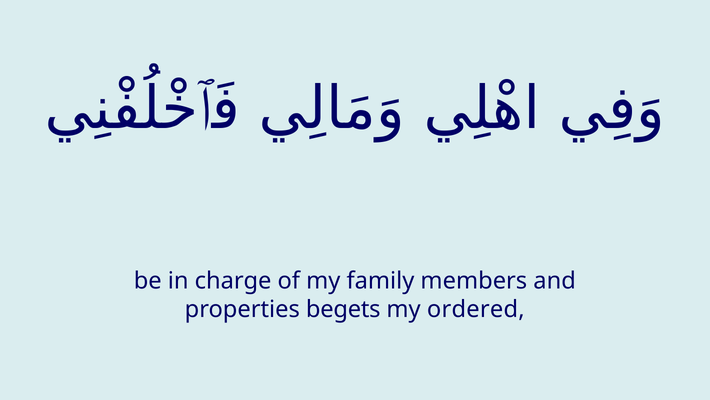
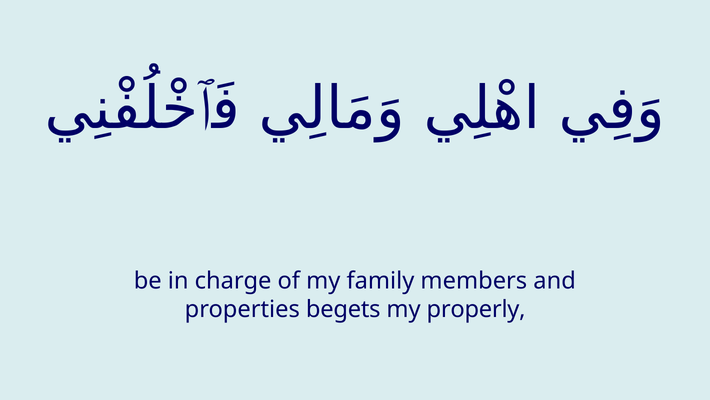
ordered: ordered -> properly
